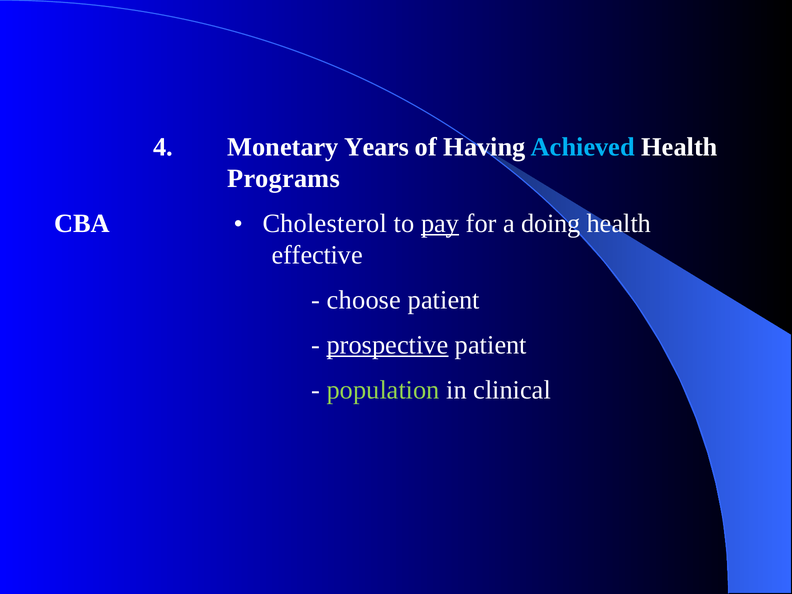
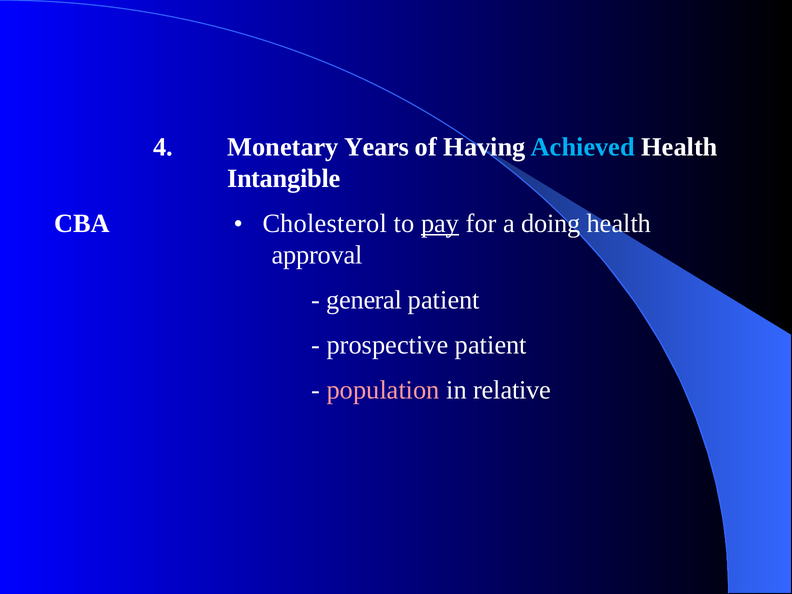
Programs: Programs -> Intangible
effective: effective -> approval
choose: choose -> general
prospective underline: present -> none
population colour: light green -> pink
clinical: clinical -> relative
